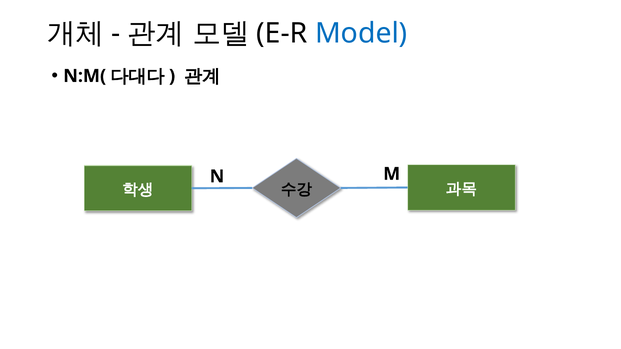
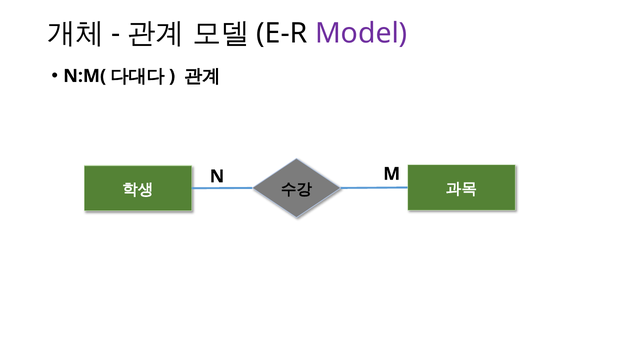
Model colour: blue -> purple
